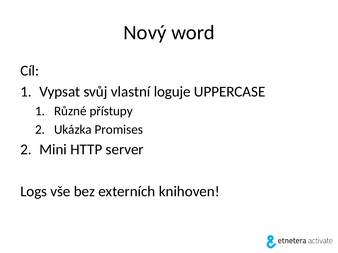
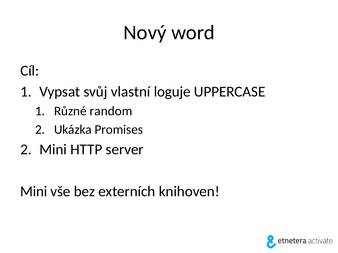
přístupy: přístupy -> random
Logs at (34, 192): Logs -> Mini
